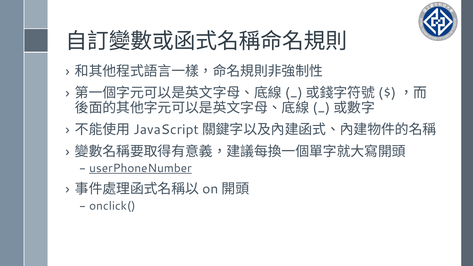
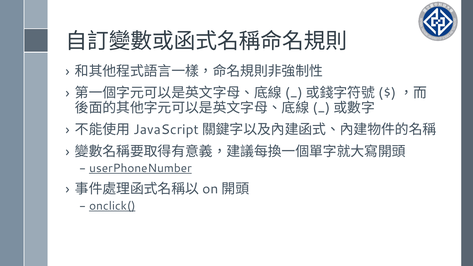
onclick( underline: none -> present
